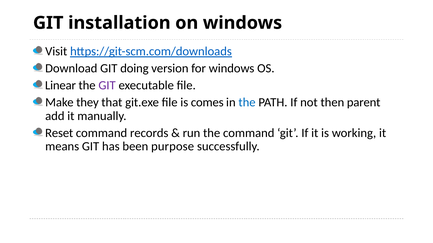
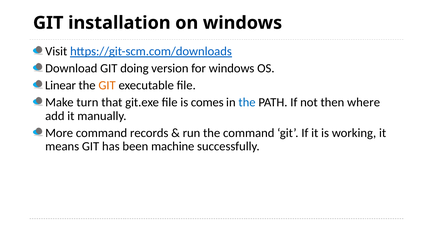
GIT at (107, 86) colour: purple -> orange
they: they -> turn
parent: parent -> where
Reset: Reset -> More
purpose: purpose -> machine
